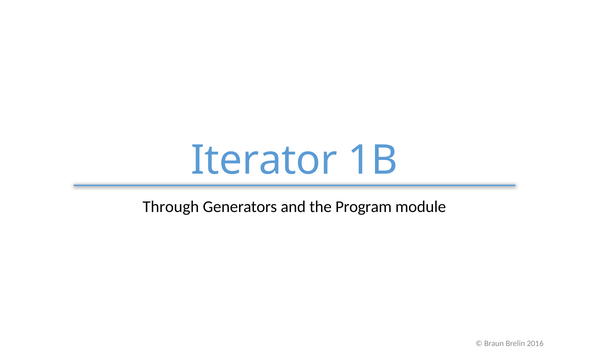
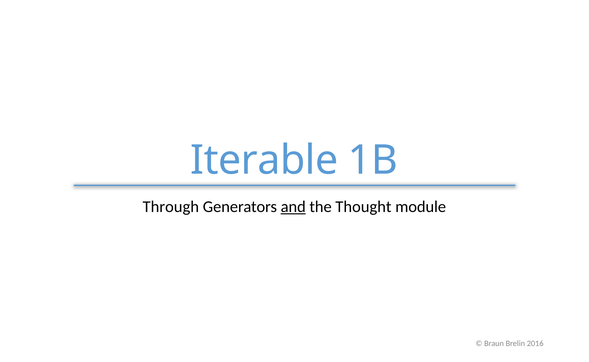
Iterator: Iterator -> Iterable
and underline: none -> present
Program: Program -> Thought
